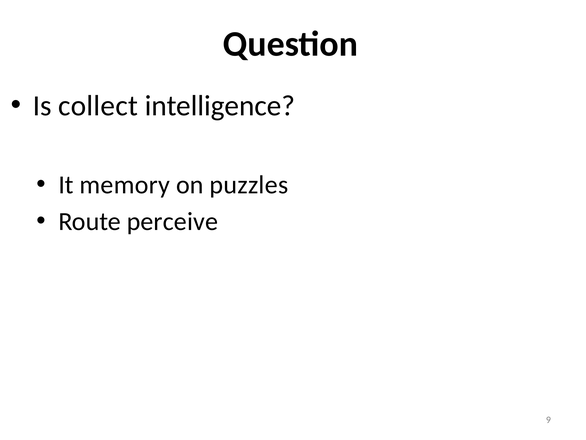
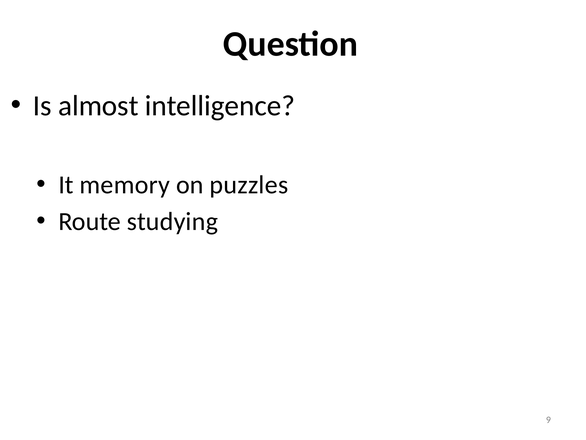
collect: collect -> almost
perceive: perceive -> studying
